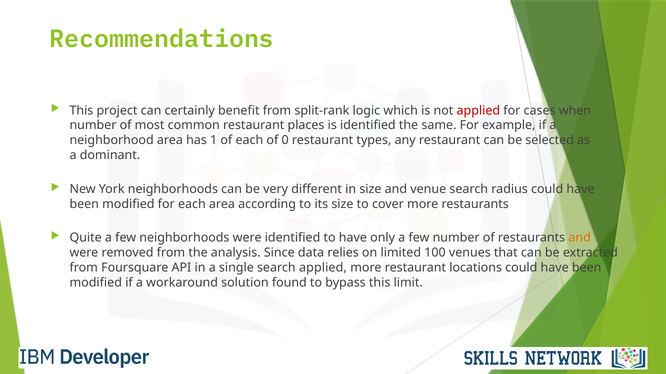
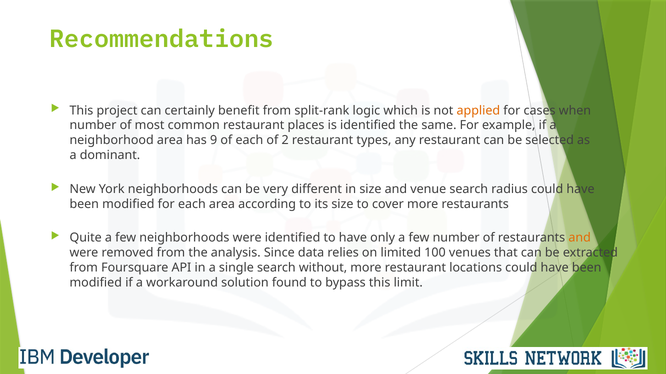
applied at (478, 111) colour: red -> orange
1: 1 -> 9
0: 0 -> 2
search applied: applied -> without
